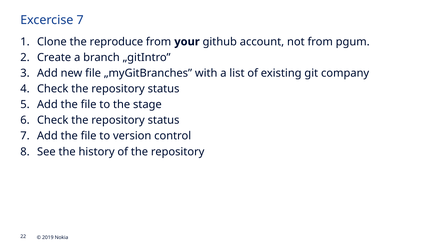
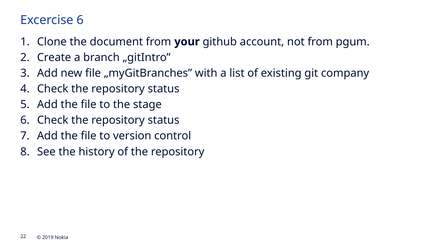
Excercise 7: 7 -> 6
reproduce: reproduce -> document
